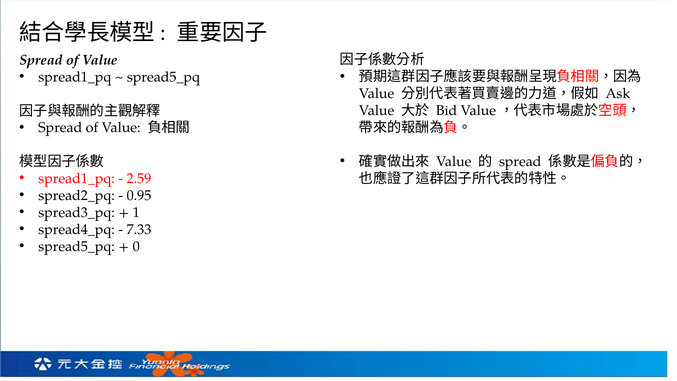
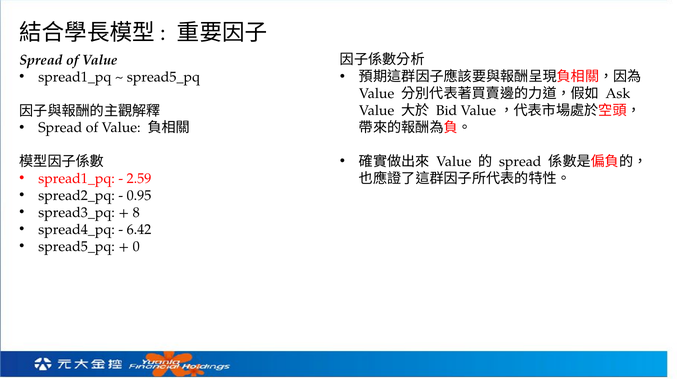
1: 1 -> 8
7.33: 7.33 -> 6.42
